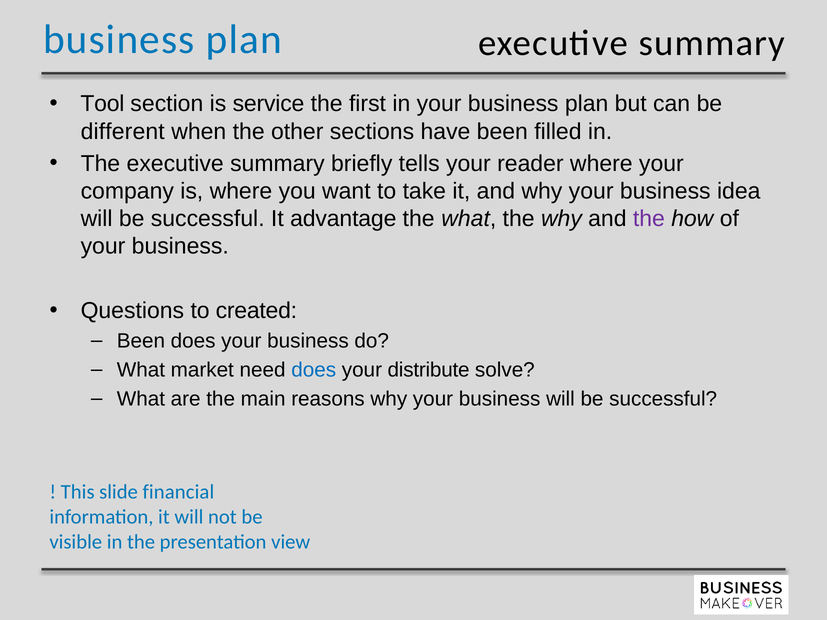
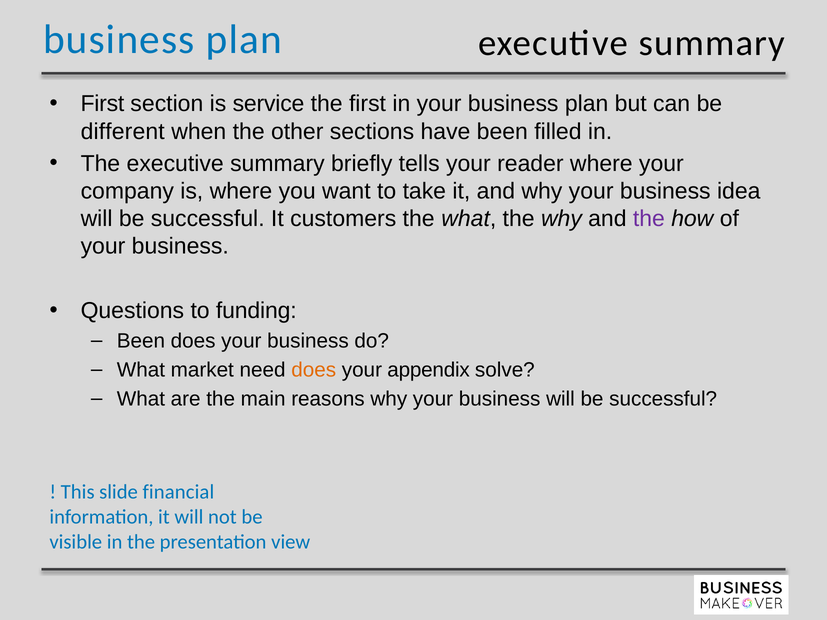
Tool at (102, 104): Tool -> First
advantage: advantage -> customers
created: created -> funding
does at (314, 370) colour: blue -> orange
distribute: distribute -> appendix
